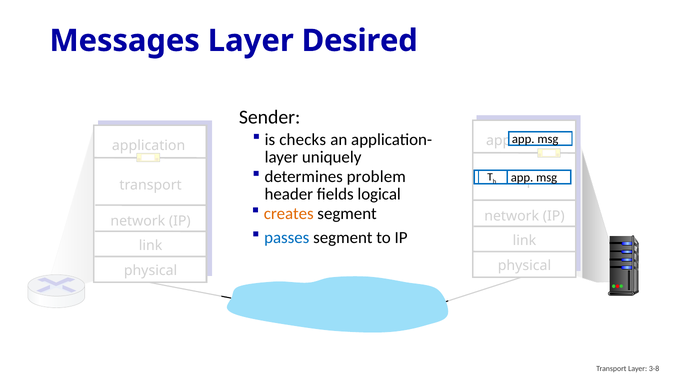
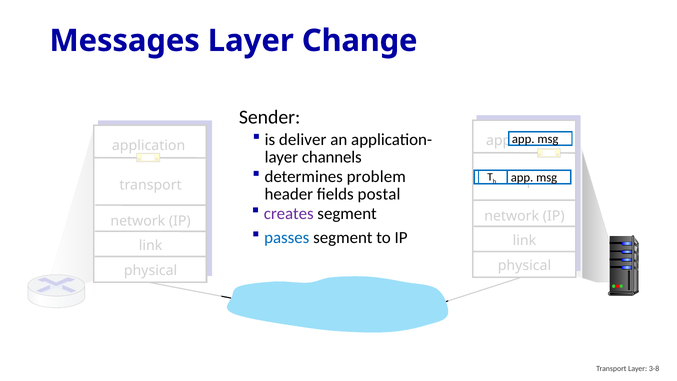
Desired: Desired -> Change
checks: checks -> deliver
uniquely: uniquely -> channels
logical: logical -> postal
creates colour: orange -> purple
